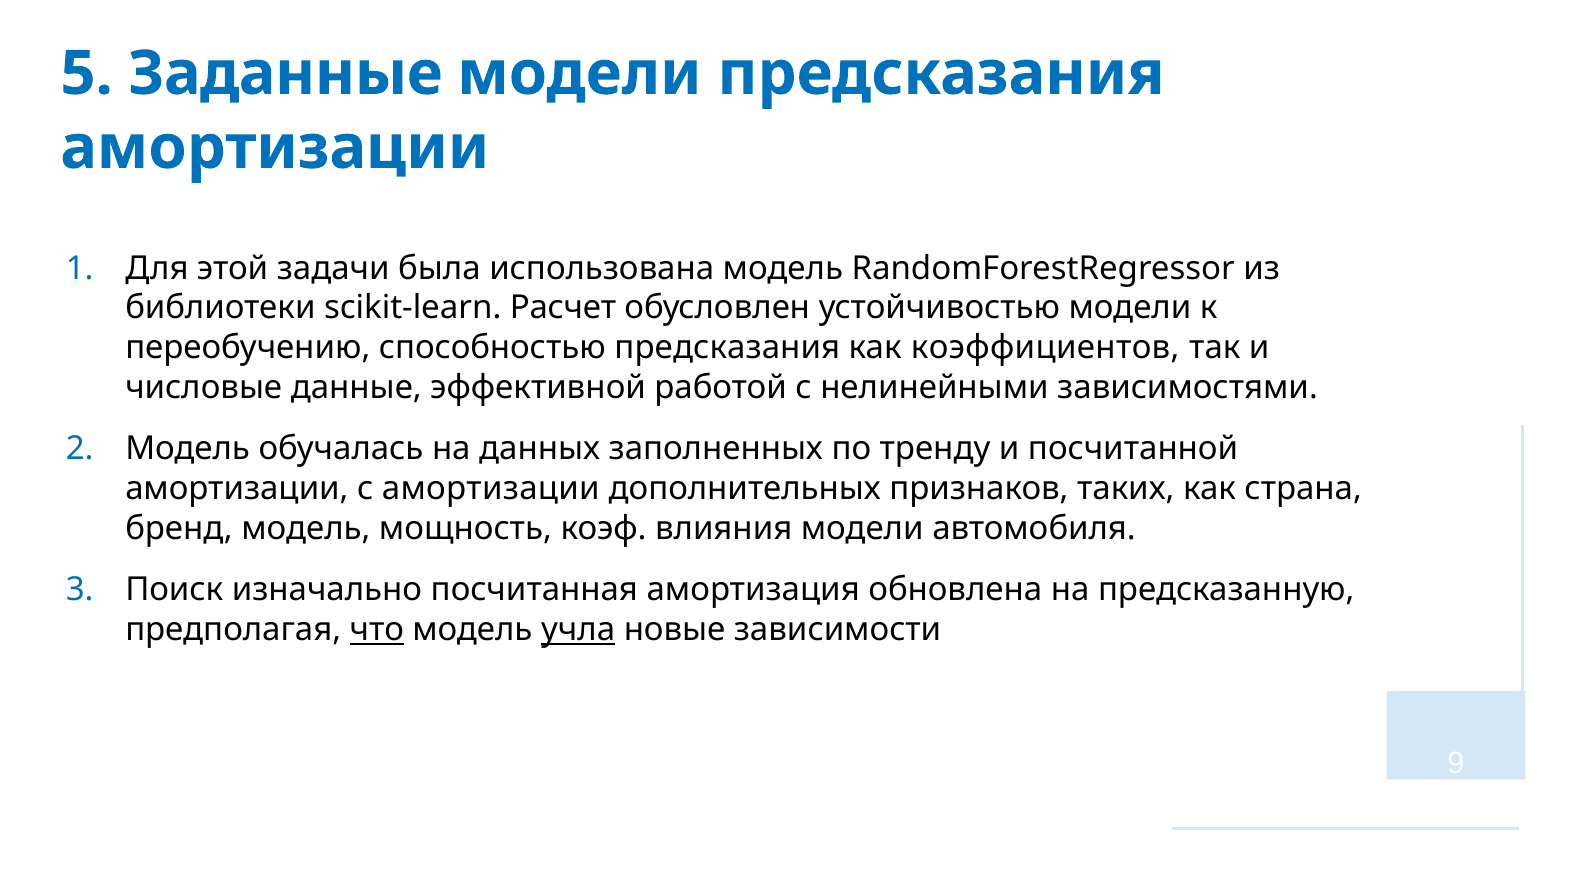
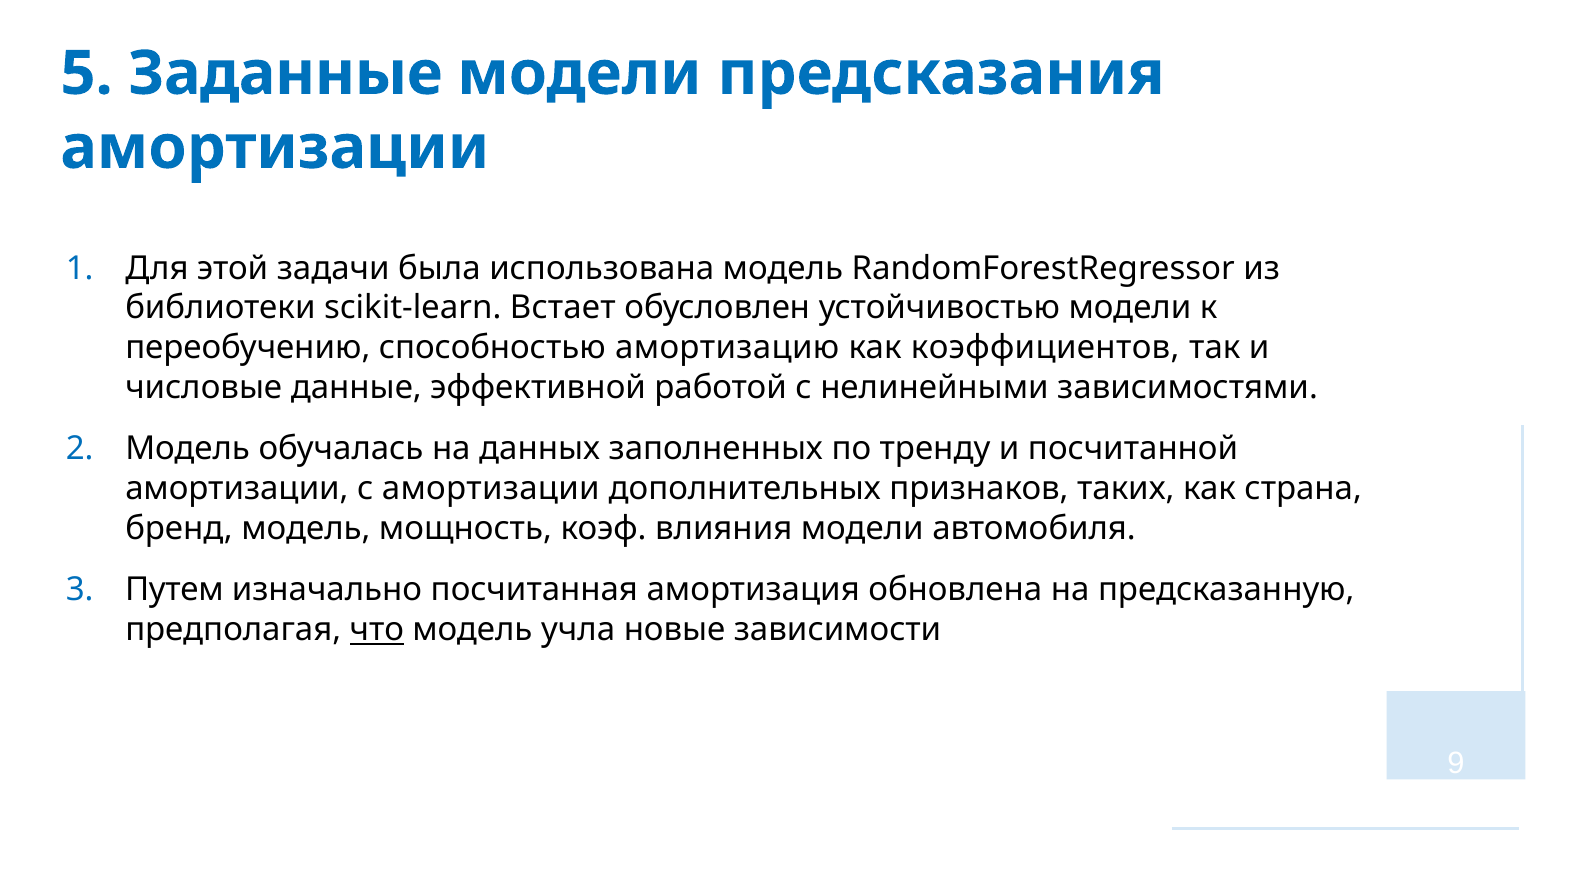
Расчет: Расчет -> Встает
способностью предсказания: предсказания -> амортизацию
Поиск: Поиск -> Путем
учла underline: present -> none
